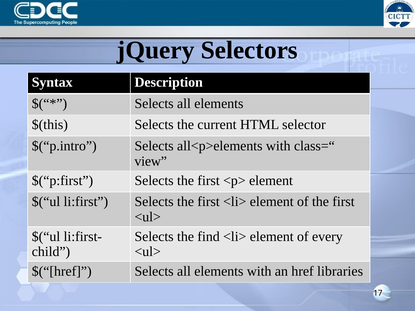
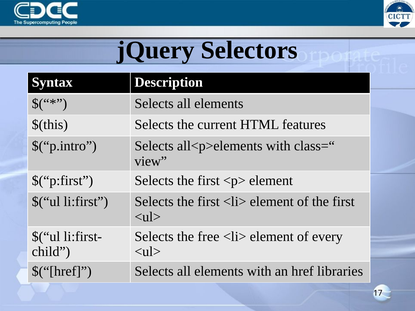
selector: selector -> features
find: find -> free
